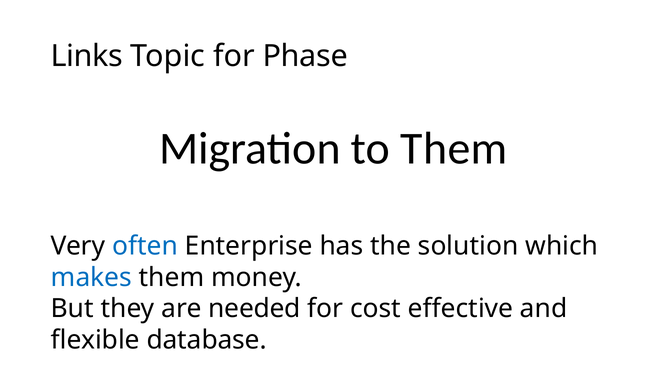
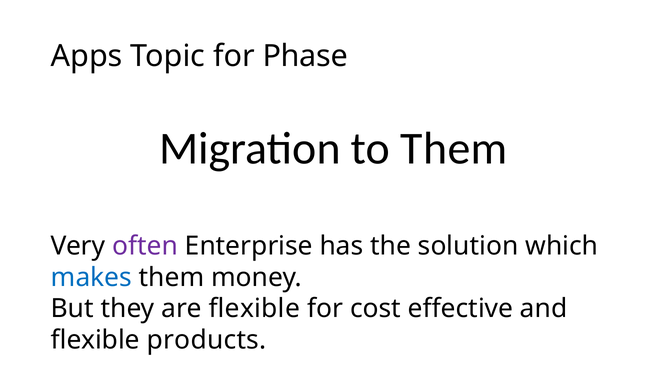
Links: Links -> Apps
often colour: blue -> purple
are needed: needed -> flexible
database: database -> products
